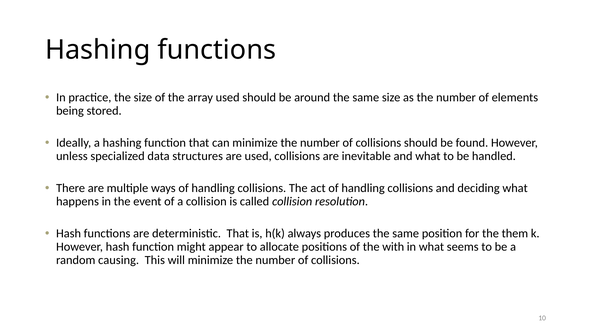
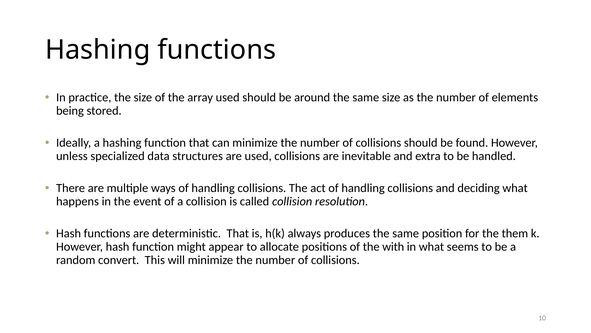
and what: what -> extra
causing: causing -> convert
